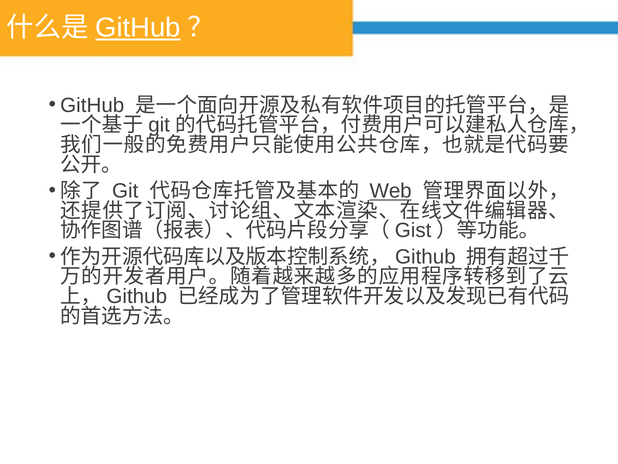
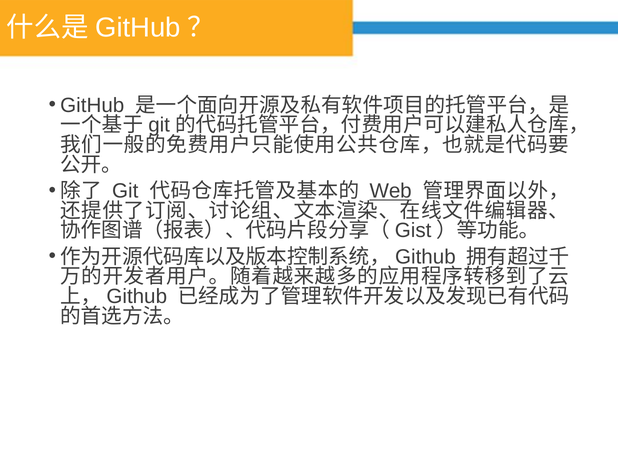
GitHub at (138, 28) underline: present -> none
